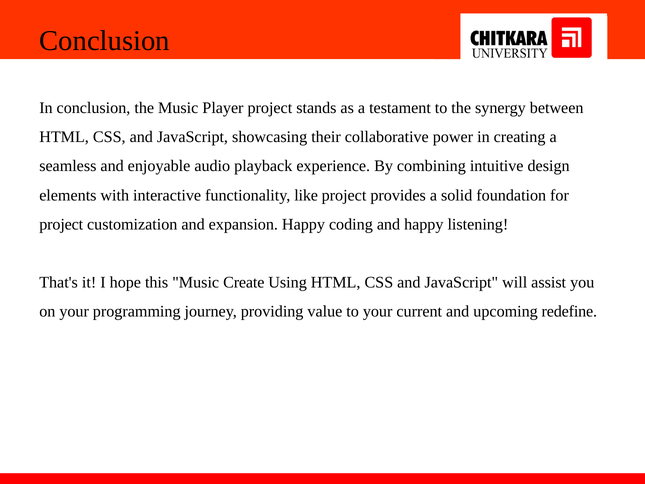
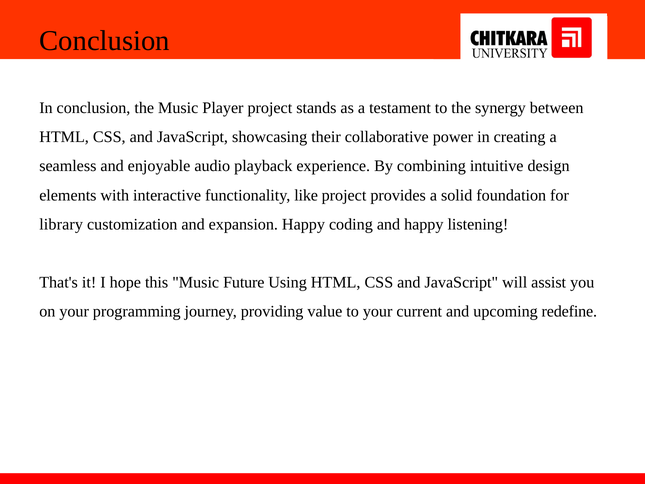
project at (61, 224): project -> library
Create: Create -> Future
